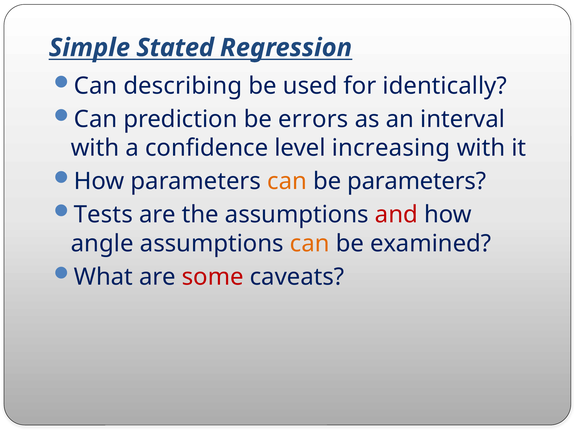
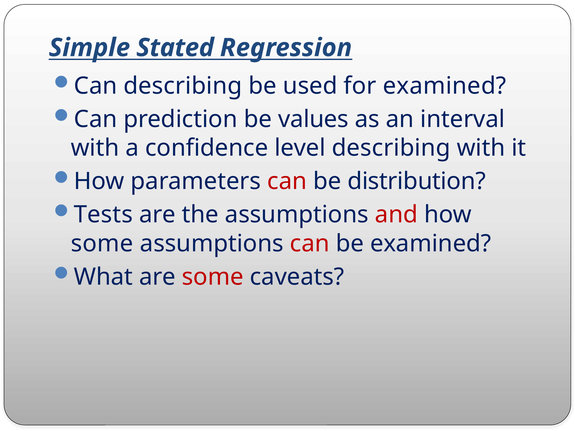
for identically: identically -> examined
errors: errors -> values
level increasing: increasing -> describing
can at (287, 181) colour: orange -> red
be parameters: parameters -> distribution
angle at (102, 244): angle -> some
can at (310, 244) colour: orange -> red
